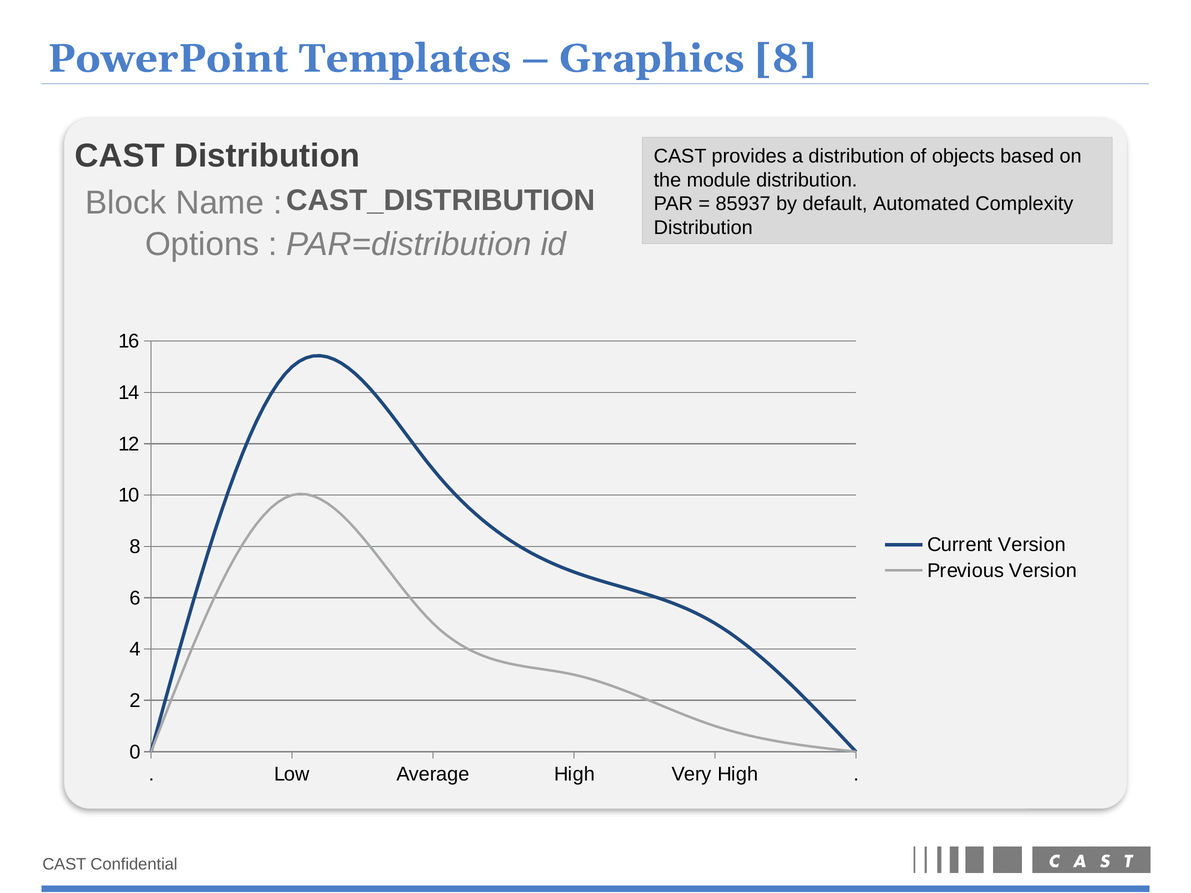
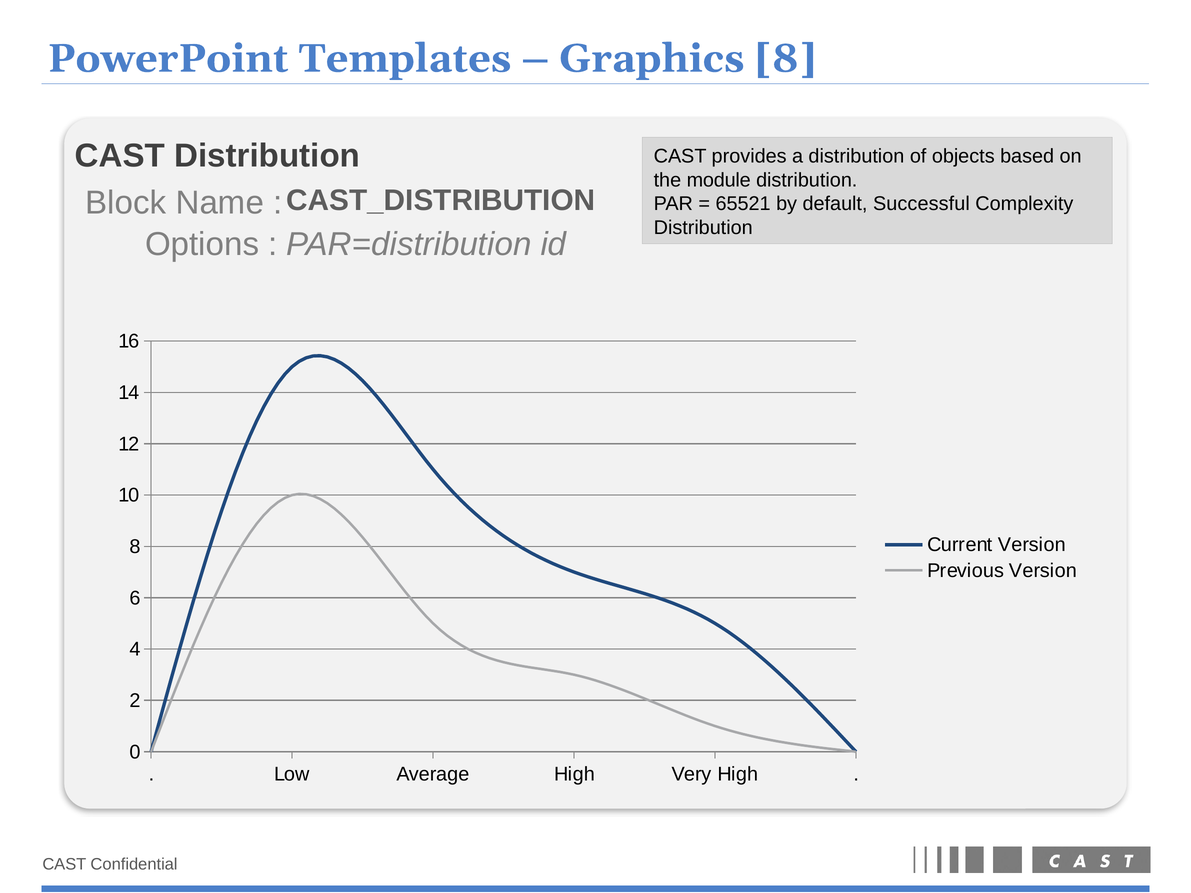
85937: 85937 -> 65521
Automated: Automated -> Successful
